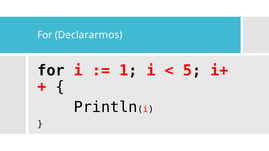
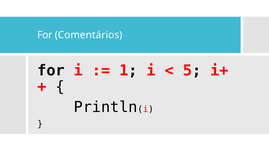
Declararmos: Declararmos -> Comentários
